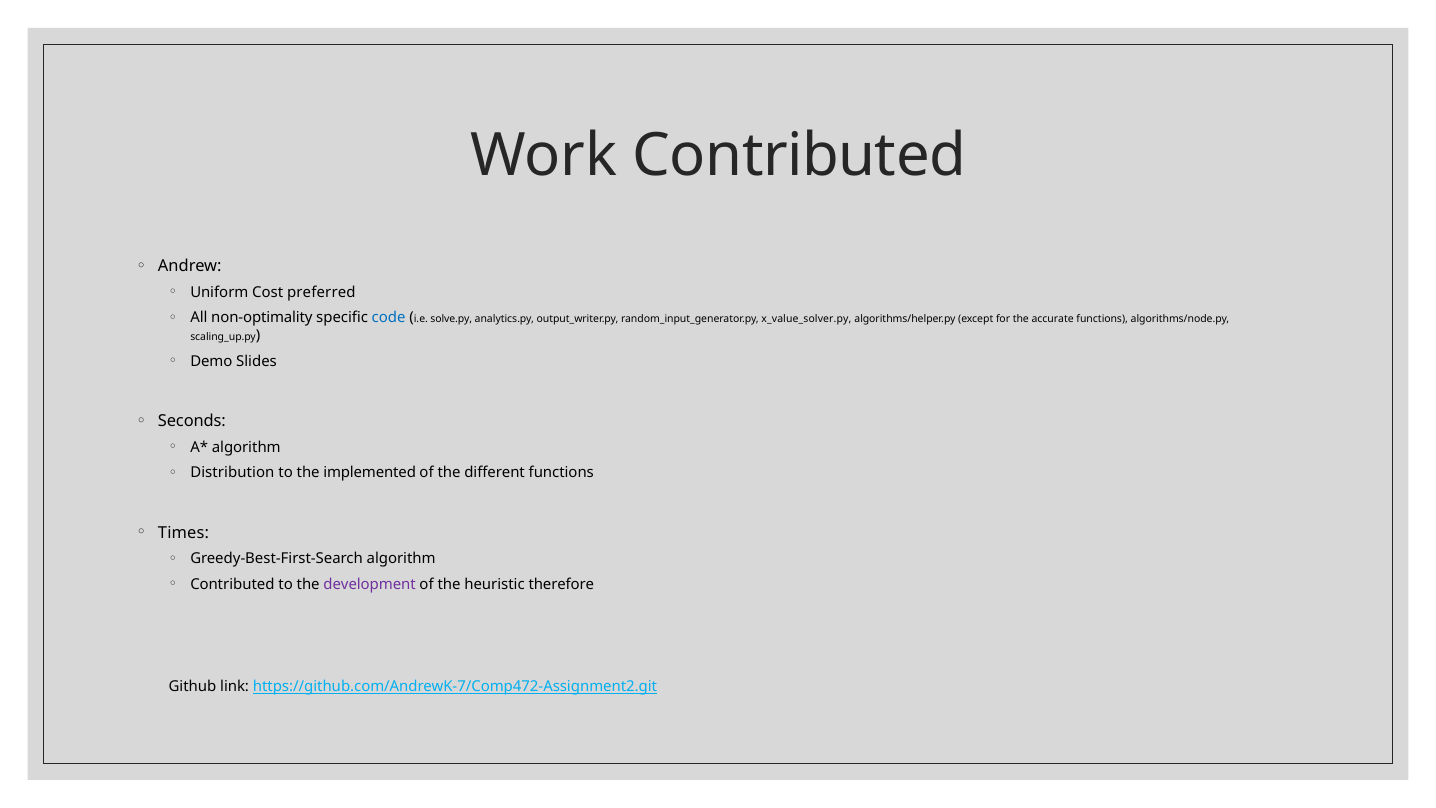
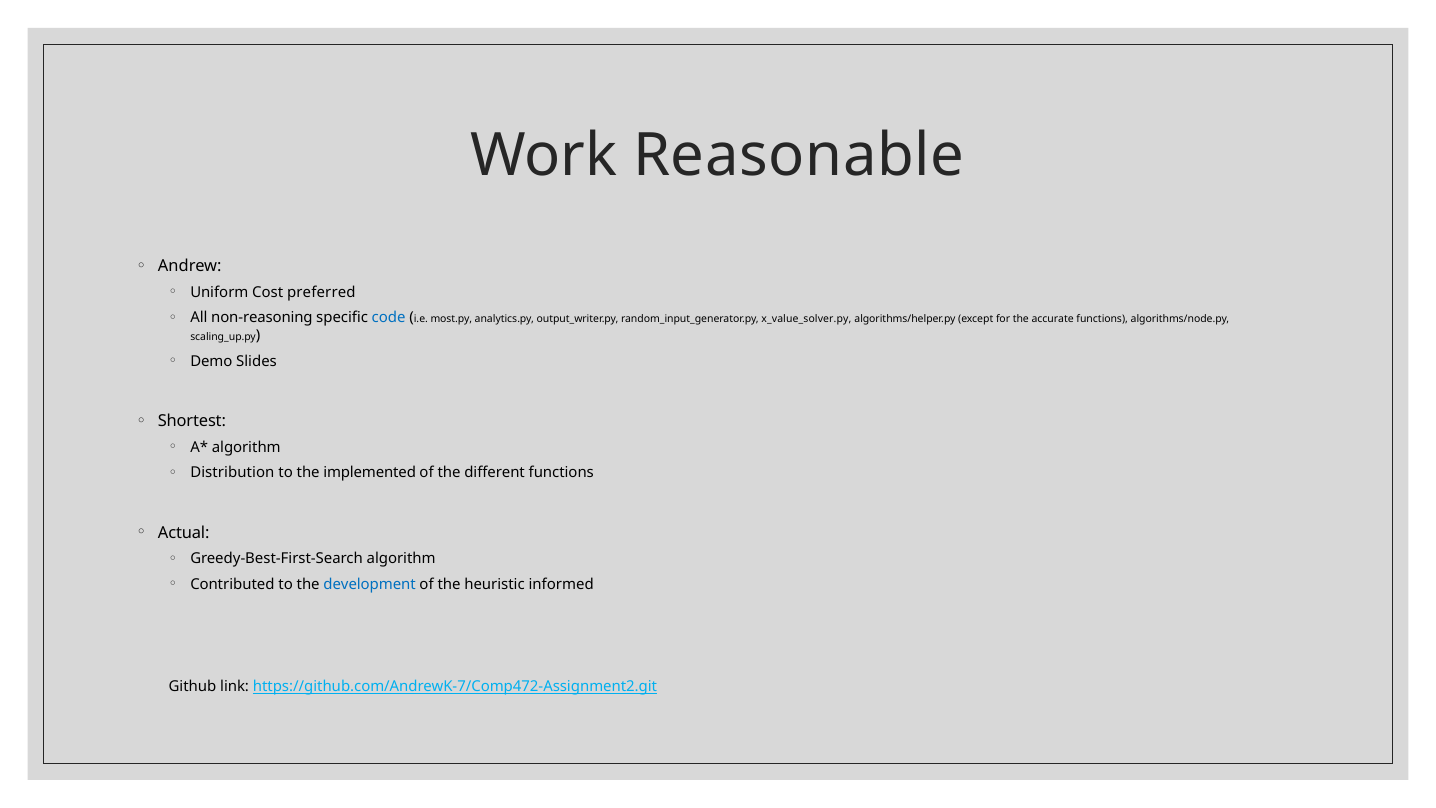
Work Contributed: Contributed -> Reasonable
non-optimality: non-optimality -> non-reasoning
solve.py: solve.py -> most.py
Seconds: Seconds -> Shortest
Times: Times -> Actual
development colour: purple -> blue
therefore: therefore -> informed
